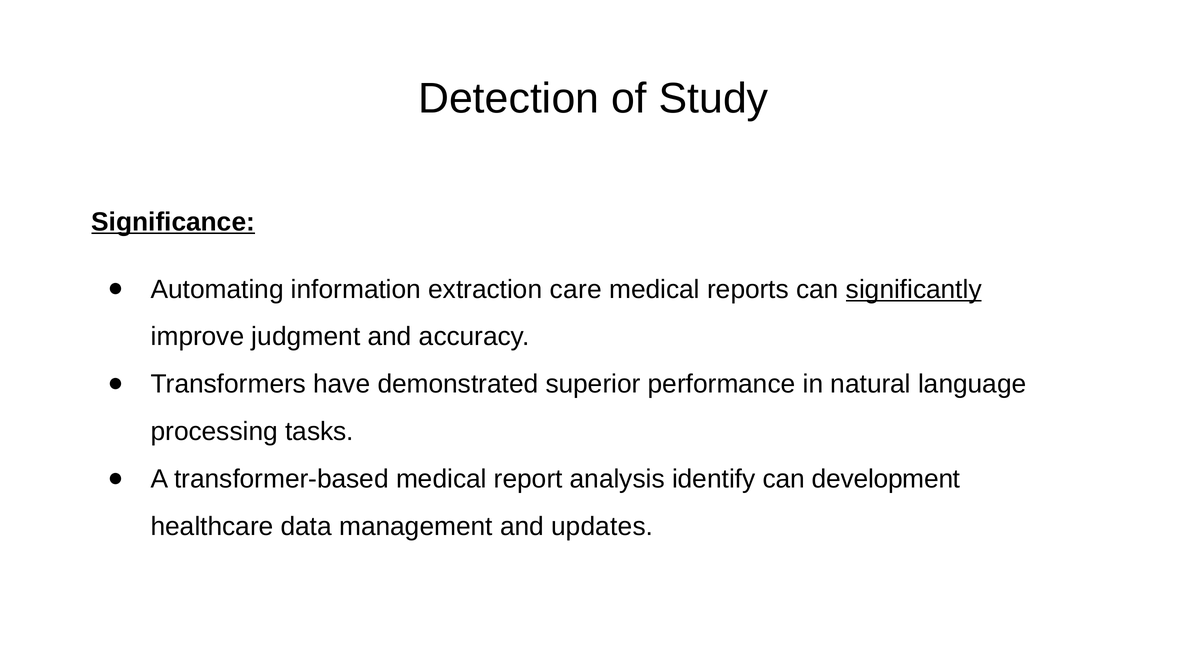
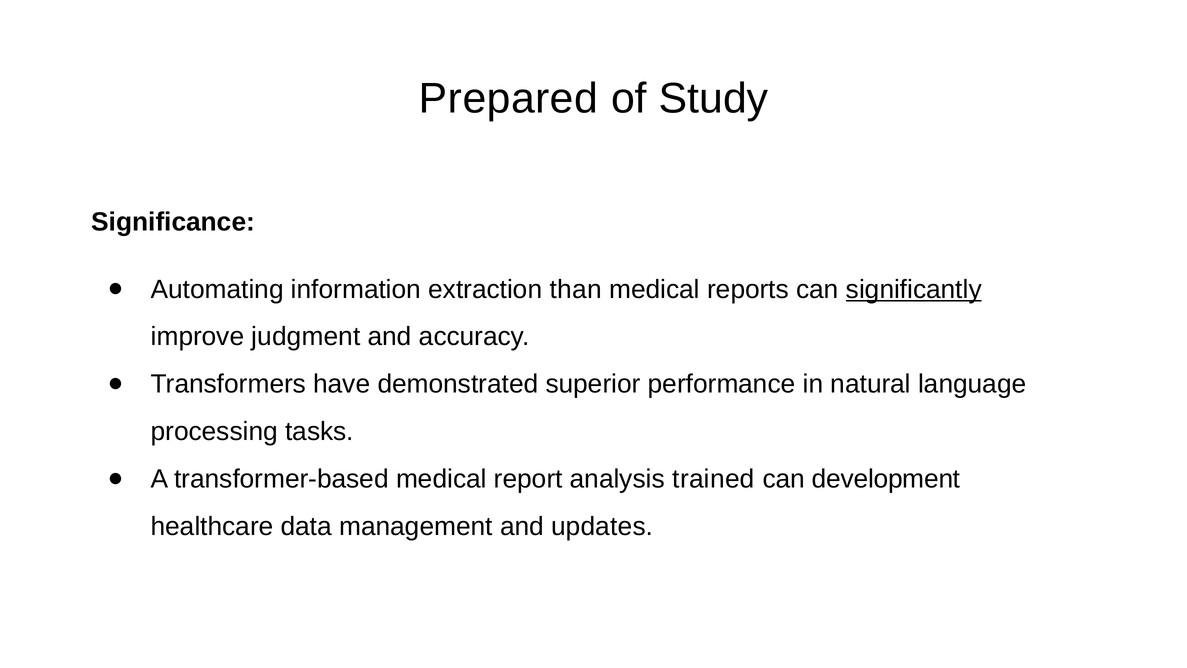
Detection: Detection -> Prepared
Significance underline: present -> none
care: care -> than
identify: identify -> trained
